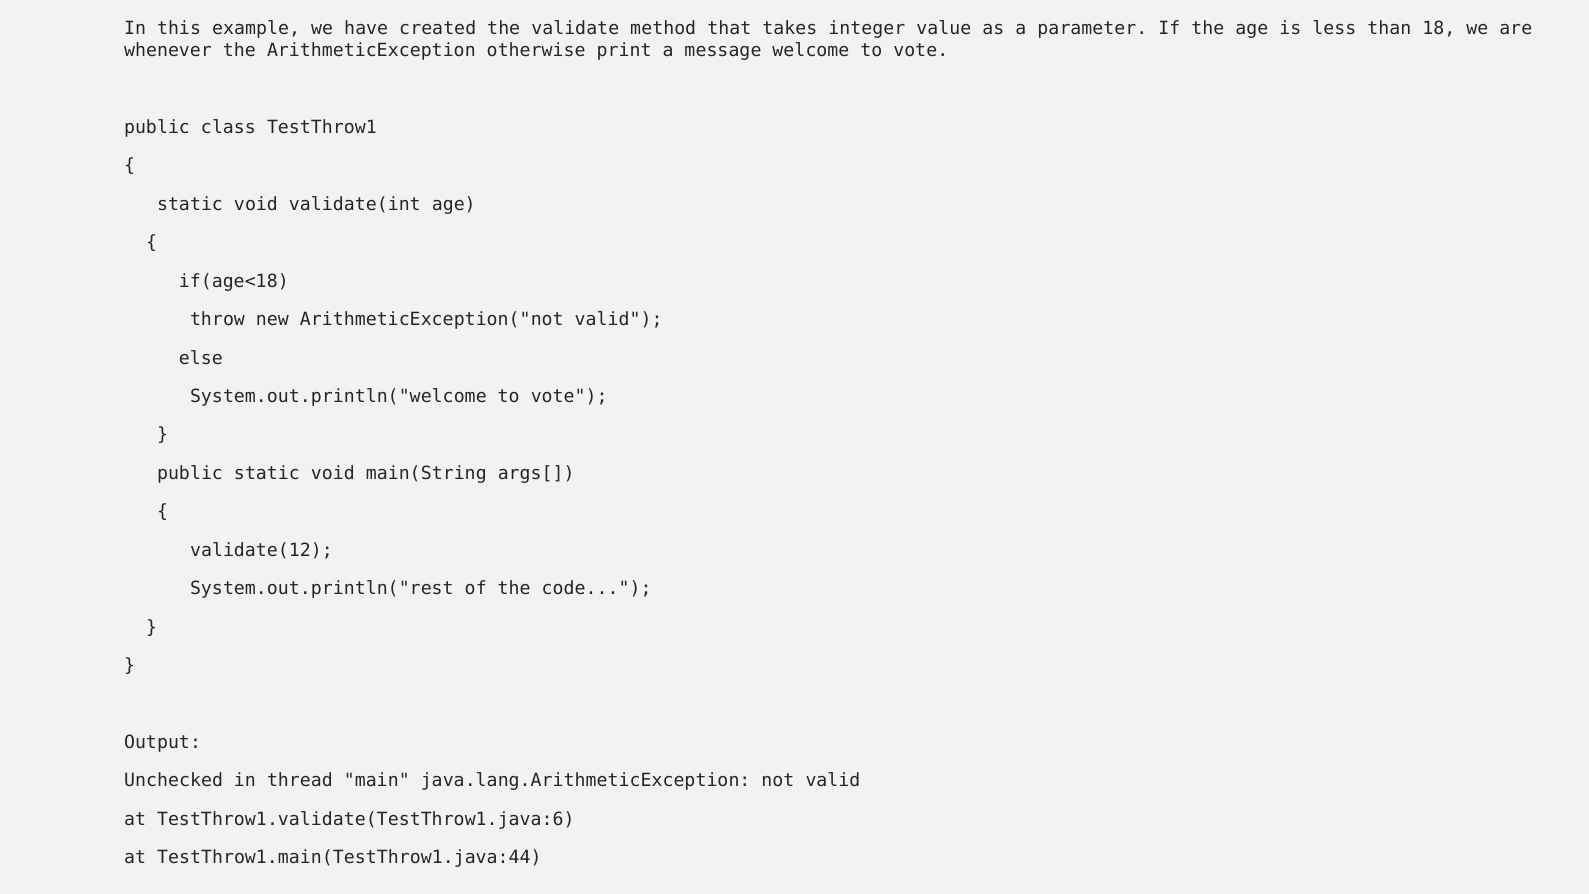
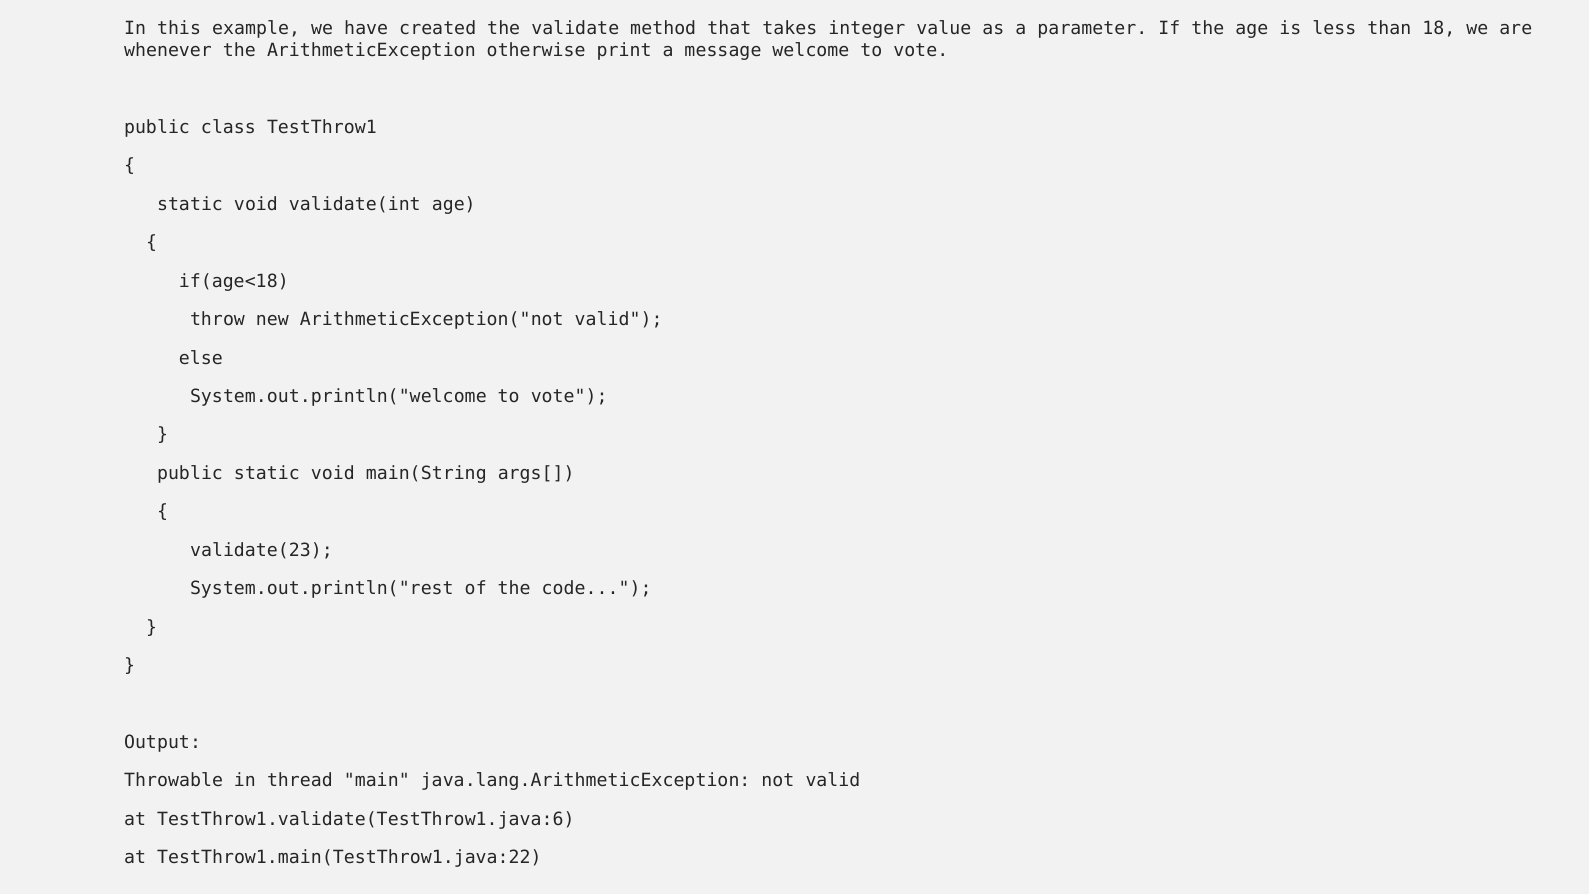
validate(12: validate(12 -> validate(23
Unchecked: Unchecked -> Throwable
TestThrow1.main(TestThrow1.java:44: TestThrow1.main(TestThrow1.java:44 -> TestThrow1.main(TestThrow1.java:22
